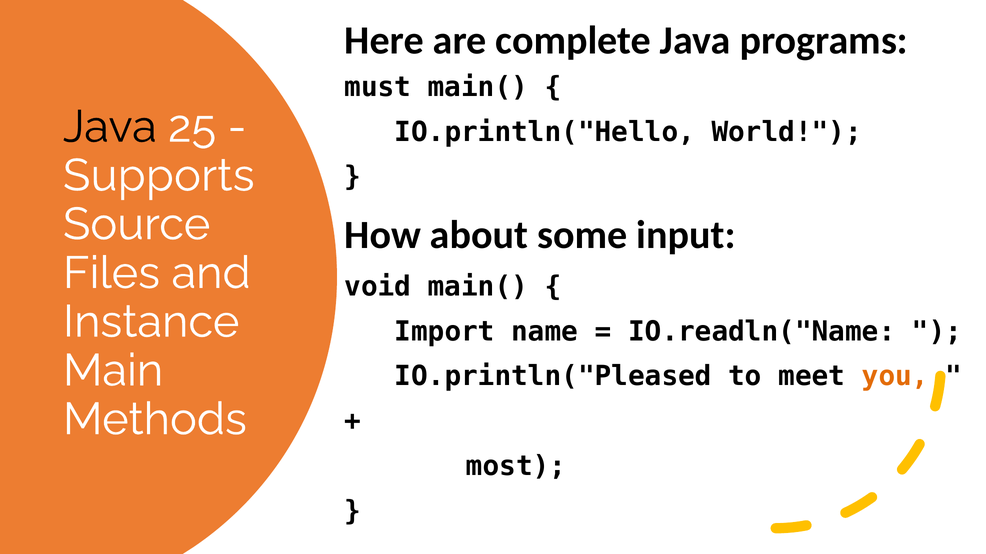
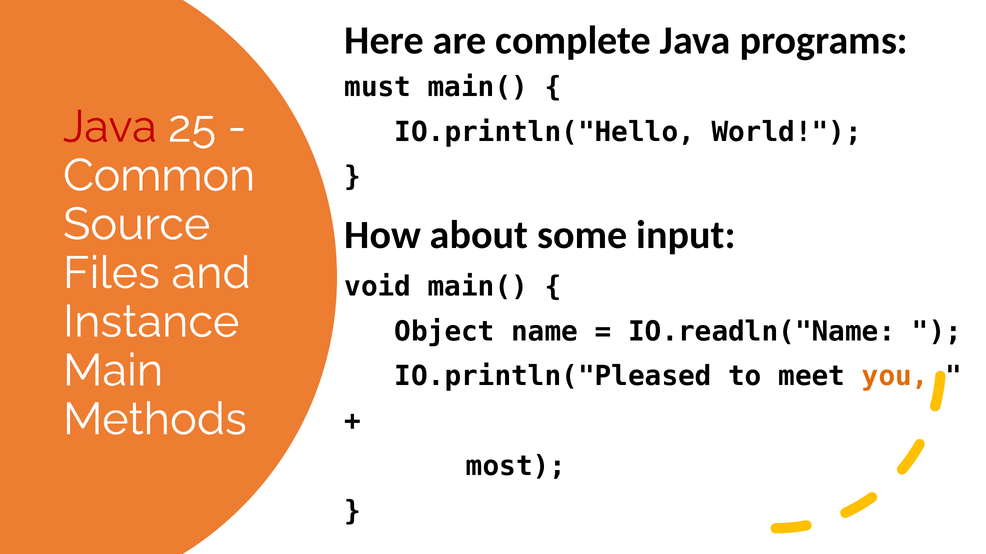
Java at (110, 127) colour: black -> red
Supports: Supports -> Common
Import: Import -> Object
